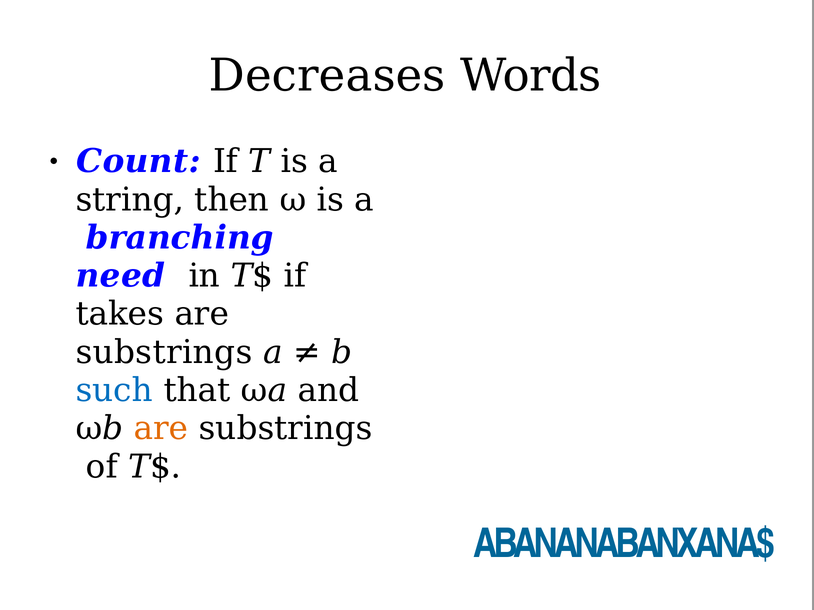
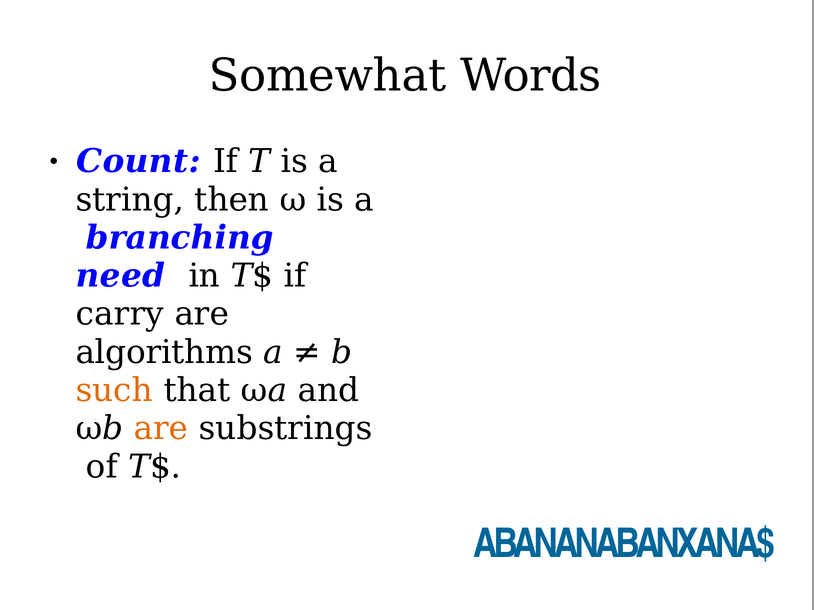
Decreases: Decreases -> Somewhat
takes: takes -> carry
substrings at (164, 353): substrings -> algorithms
such colour: blue -> orange
